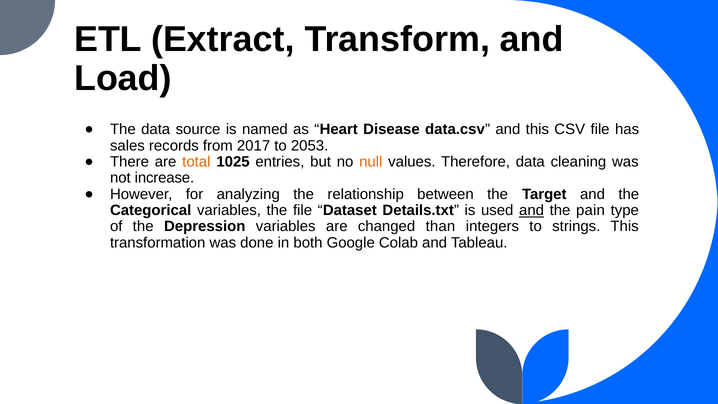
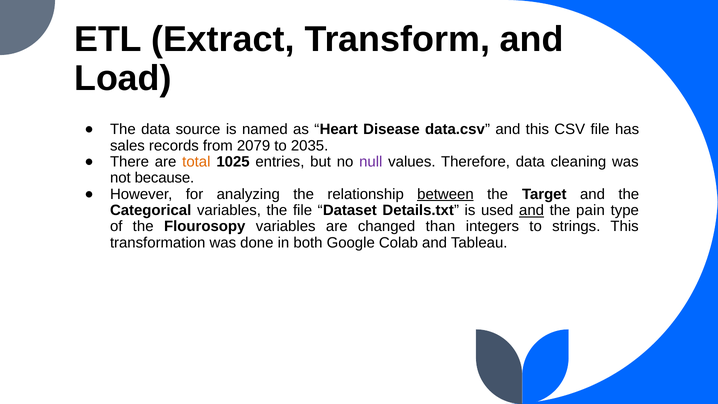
2017: 2017 -> 2079
2053: 2053 -> 2035
null colour: orange -> purple
increase: increase -> because
between underline: none -> present
Depression: Depression -> Flourosopy
